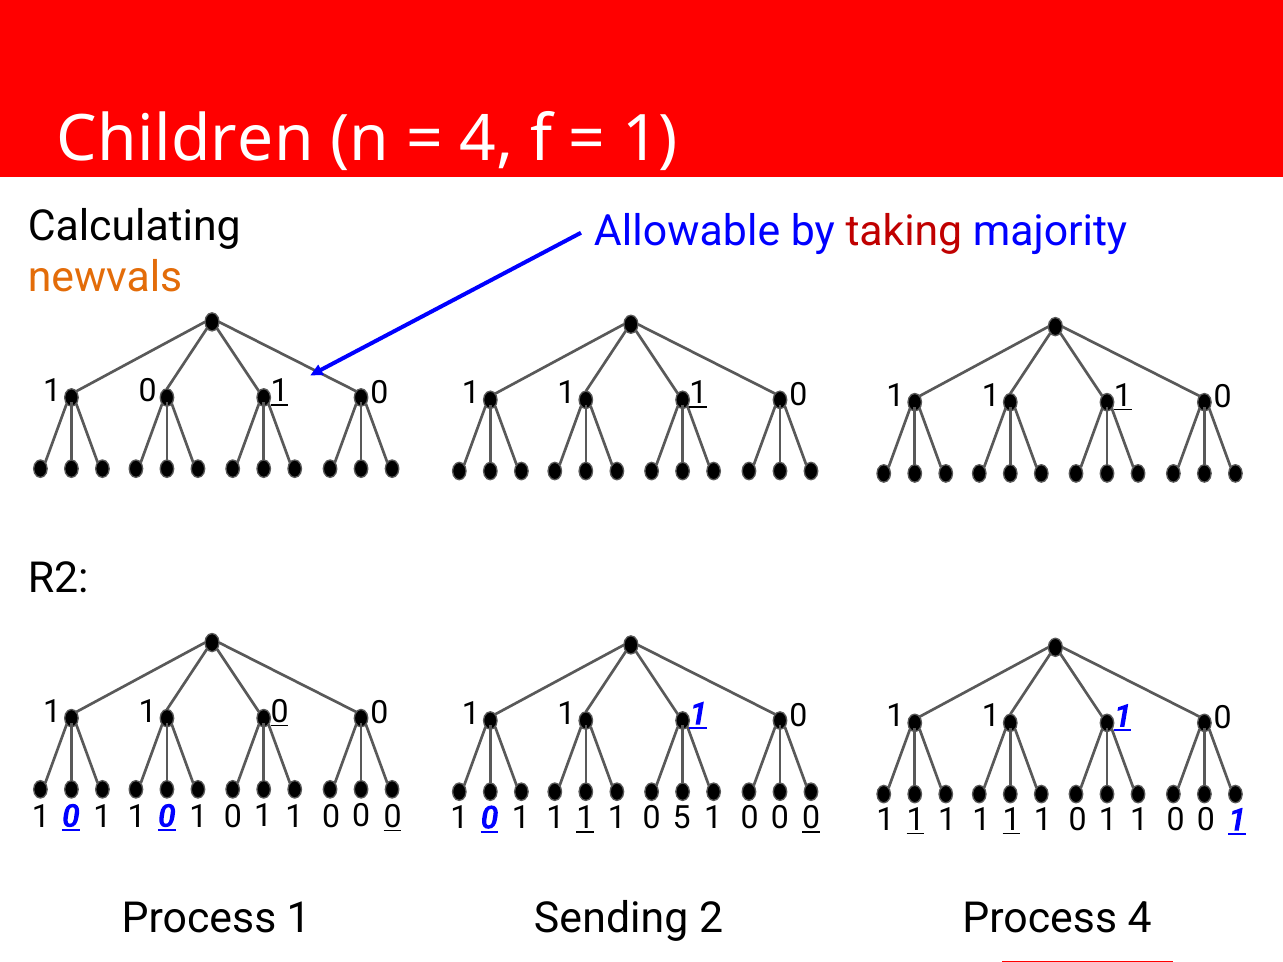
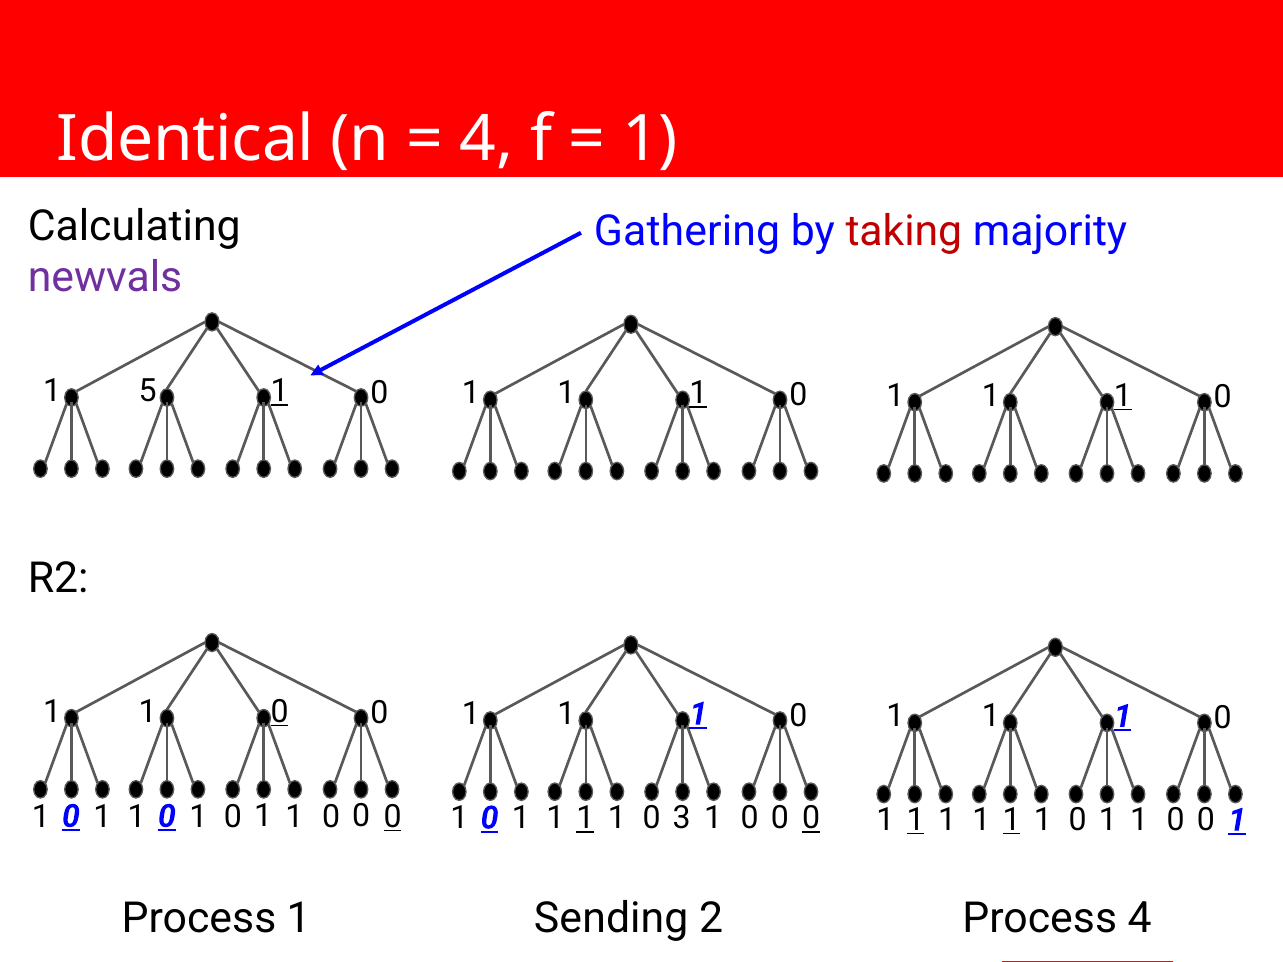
Children: Children -> Identical
Allowable: Allowable -> Gathering
newvals colour: orange -> purple
0 at (148, 391): 0 -> 5
5: 5 -> 3
